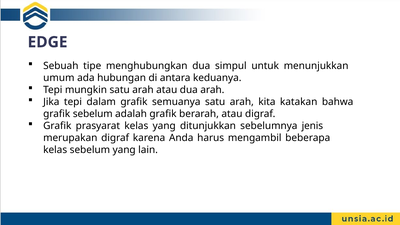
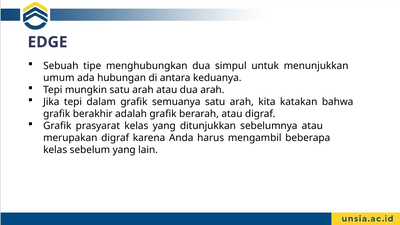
grafik sebelum: sebelum -> berakhir
sebelumnya jenis: jenis -> atau
